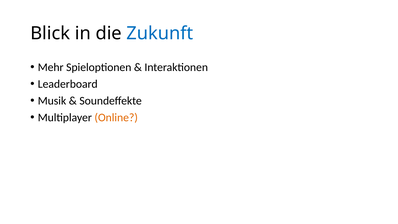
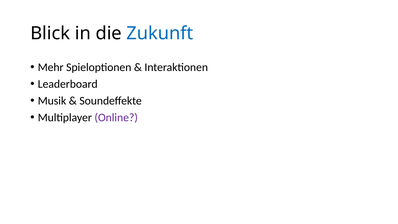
Online colour: orange -> purple
